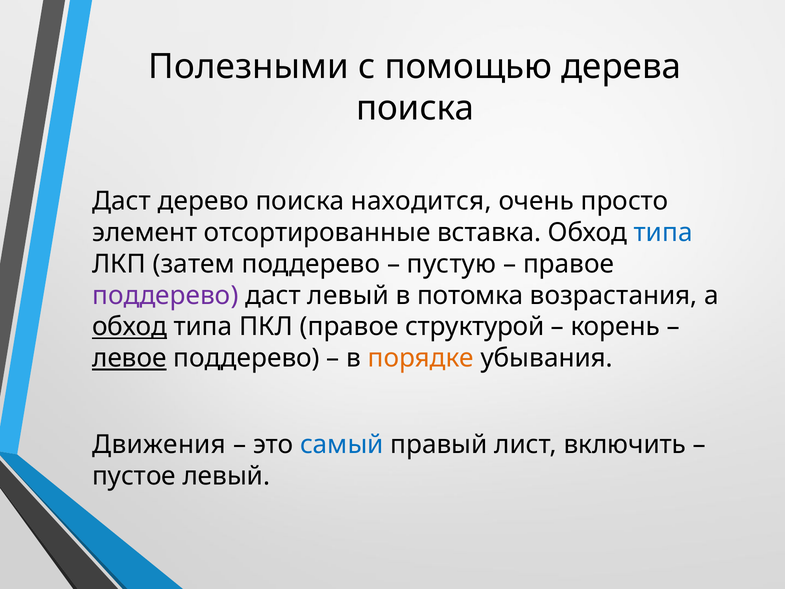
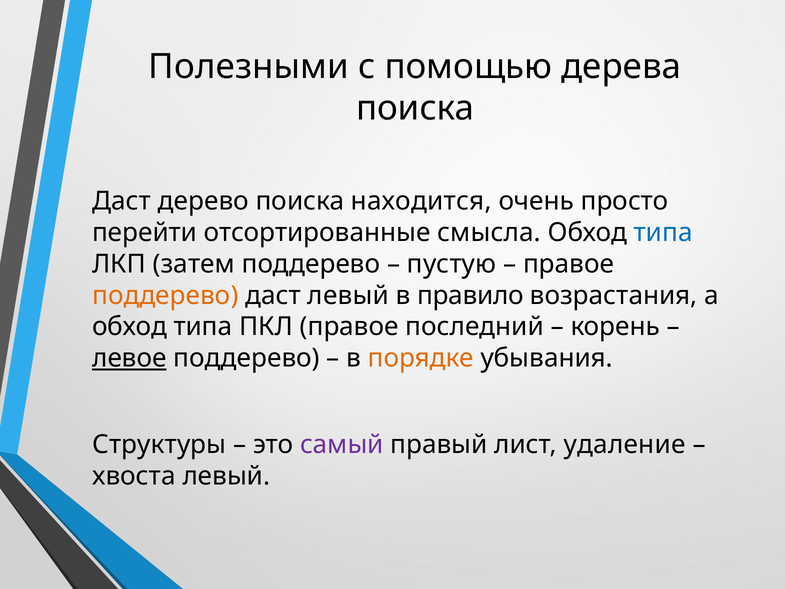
элемент: элемент -> перейти
вставка: вставка -> смысла
поддерево at (165, 295) colour: purple -> orange
потомка: потомка -> правило
обход at (130, 327) underline: present -> none
структурой: структурой -> последний
Движения: Движения -> Структуры
самый colour: blue -> purple
включить: включить -> удаление
пустое: пустое -> хвоста
